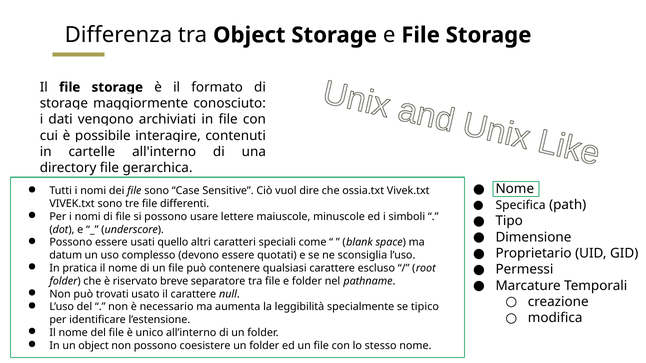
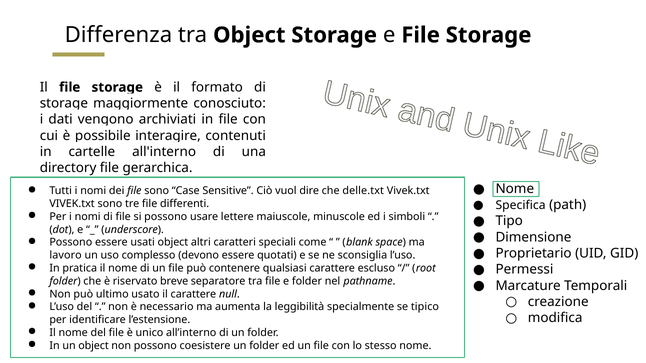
ossia.txt: ossia.txt -> delle.txt
usati quello: quello -> object
datum: datum -> lavoro
trovati: trovati -> ultimo
